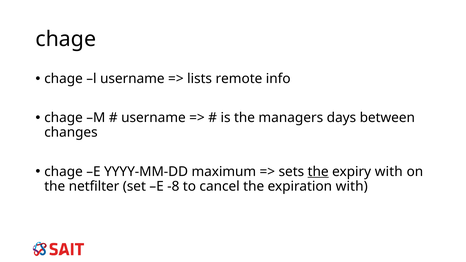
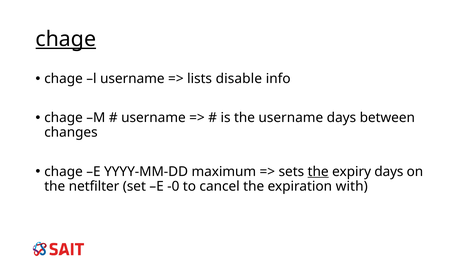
chage at (66, 39) underline: none -> present
remote: remote -> disable
the managers: managers -> username
expiry with: with -> days
-8: -8 -> -0
